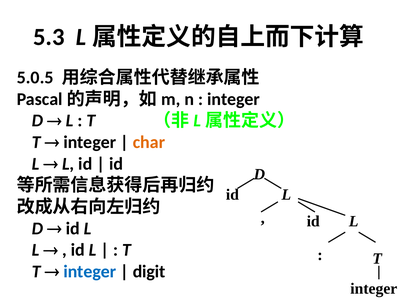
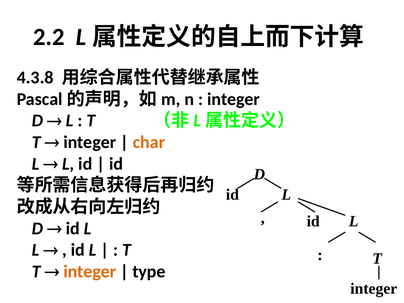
5.3: 5.3 -> 2.2
5.0.5: 5.0.5 -> 4.3.8
integer at (90, 272) colour: blue -> orange
digit: digit -> type
